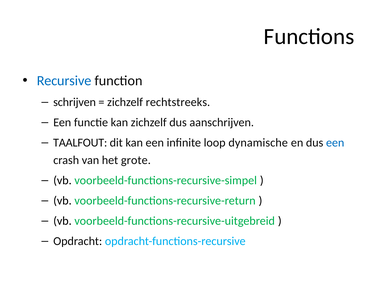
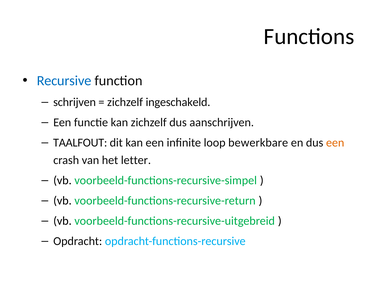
rechtstreeks: rechtstreeks -> ingeschakeld
dynamische: dynamische -> bewerkbare
een at (335, 143) colour: blue -> orange
grote: grote -> letter
